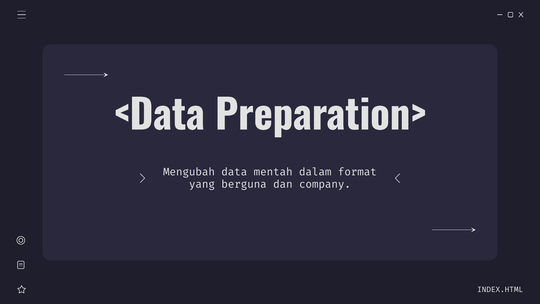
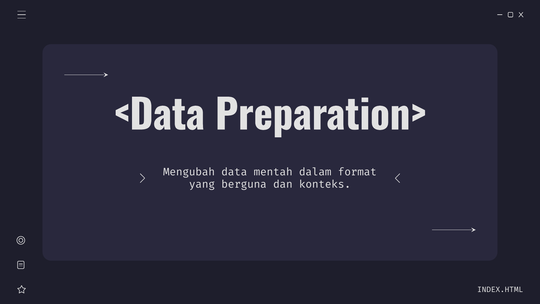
company: company -> konteks
